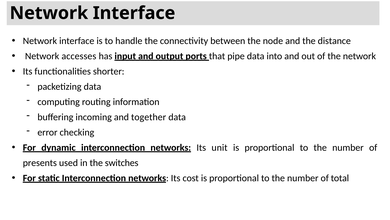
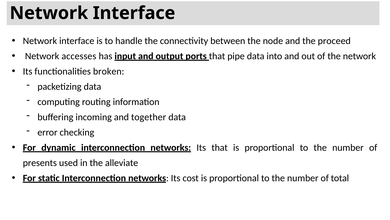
distance: distance -> proceed
shorter: shorter -> broken
Its unit: unit -> that
switches: switches -> alleviate
